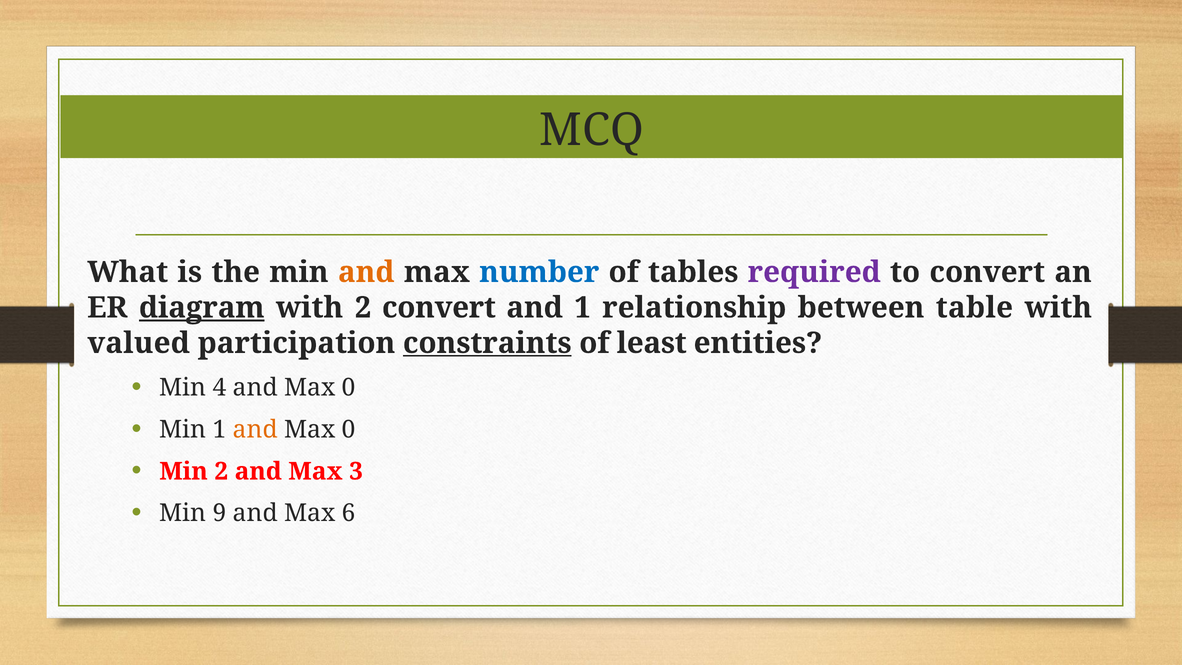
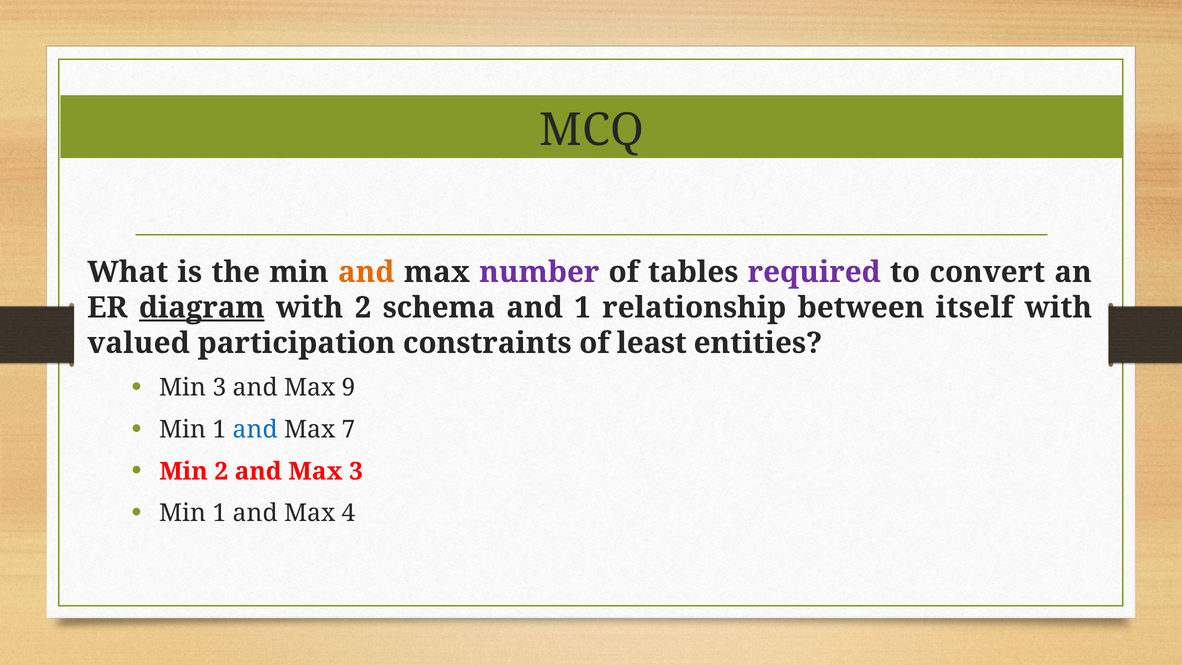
number colour: blue -> purple
2 convert: convert -> schema
table: table -> itself
constraints underline: present -> none
Min 4: 4 -> 3
0 at (349, 388): 0 -> 9
and at (255, 429) colour: orange -> blue
0 at (349, 429): 0 -> 7
9 at (219, 513): 9 -> 1
6: 6 -> 4
